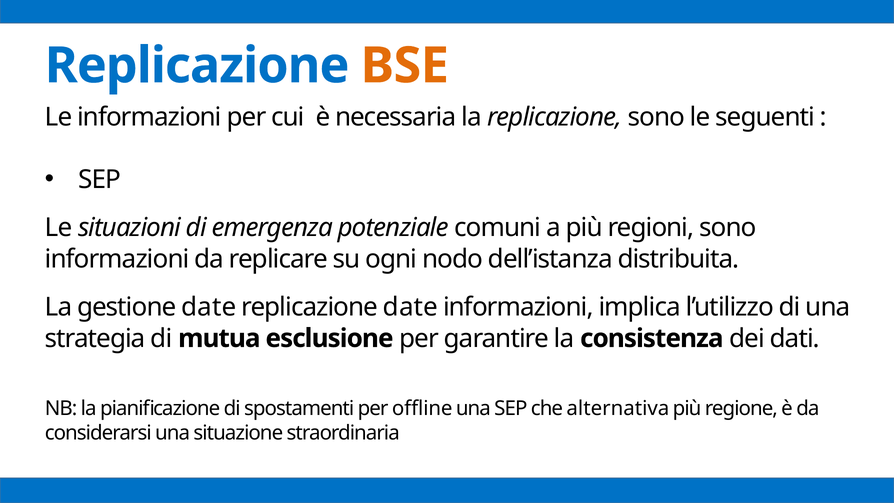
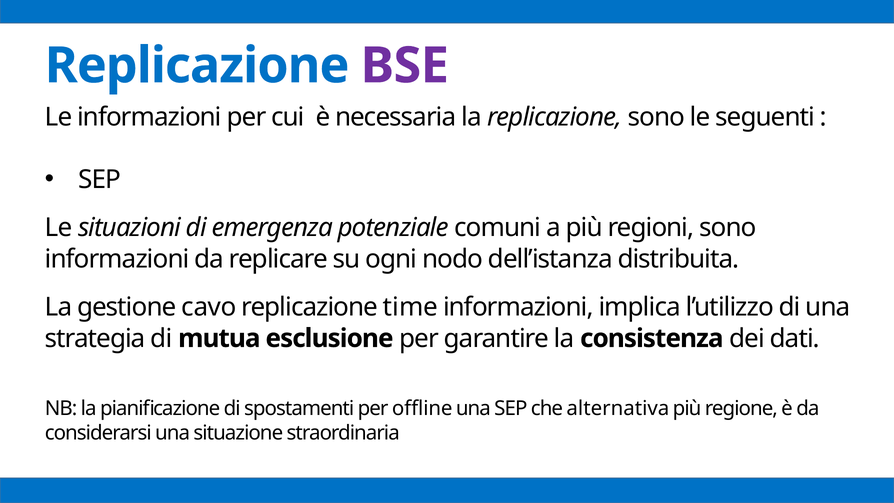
BSE colour: orange -> purple
gestione date: date -> cavo
replicazione date: date -> time
